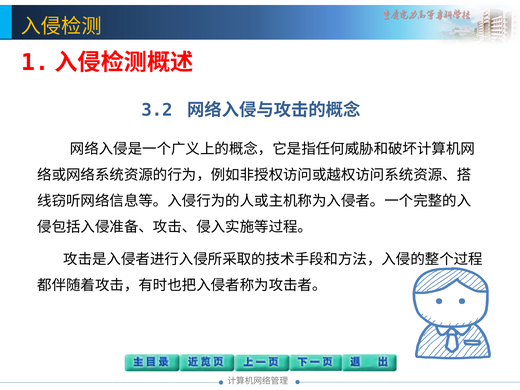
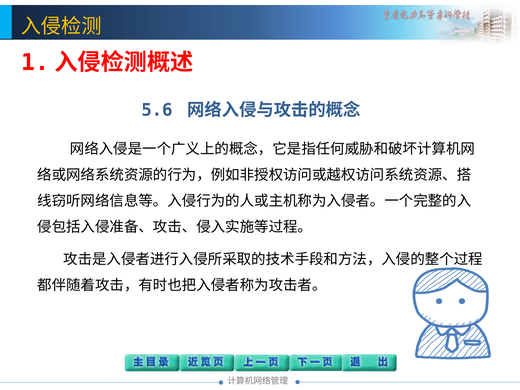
3.2: 3.2 -> 5.6
